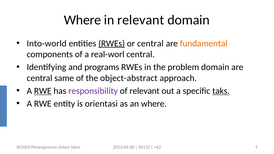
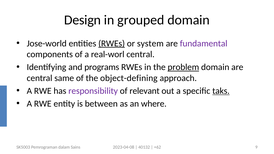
Where at (83, 20): Where -> Design
in relevant: relevant -> grouped
Into-world: Into-world -> Jose-world
or central: central -> system
fundamental colour: orange -> purple
problem underline: none -> present
object-abstract: object-abstract -> object-defining
RWE at (43, 91) underline: present -> none
orientasi: orientasi -> between
